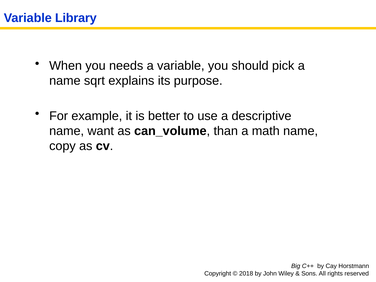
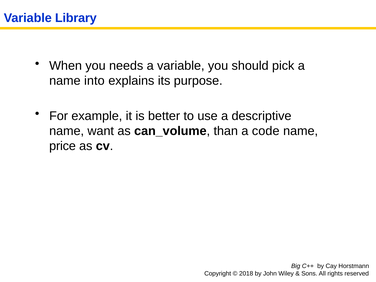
sqrt: sqrt -> into
math: math -> code
copy: copy -> price
